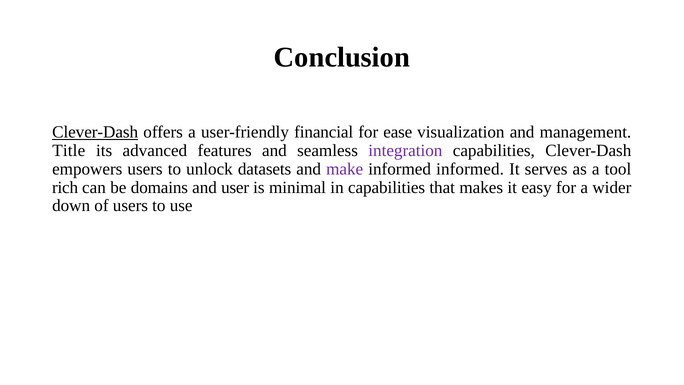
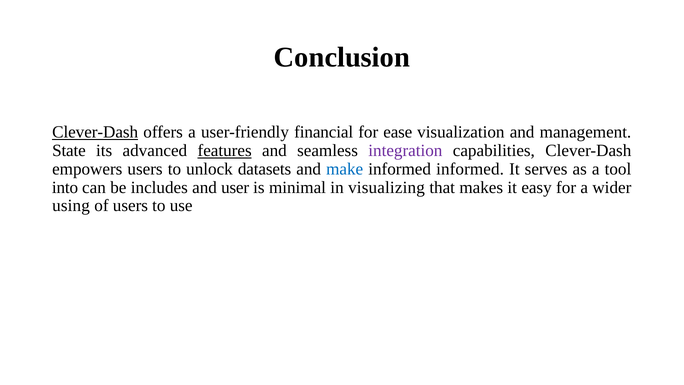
Title: Title -> State
features underline: none -> present
make colour: purple -> blue
rich: rich -> into
domains: domains -> includes
in capabilities: capabilities -> visualizing
down: down -> using
